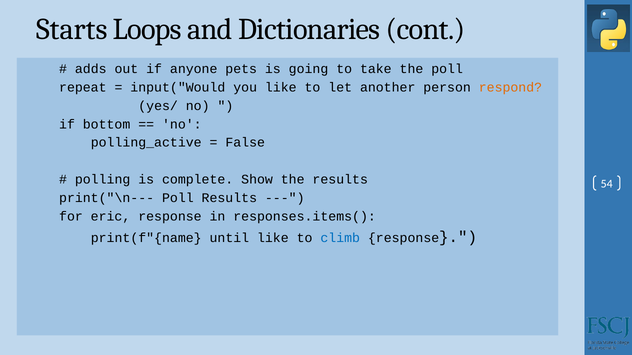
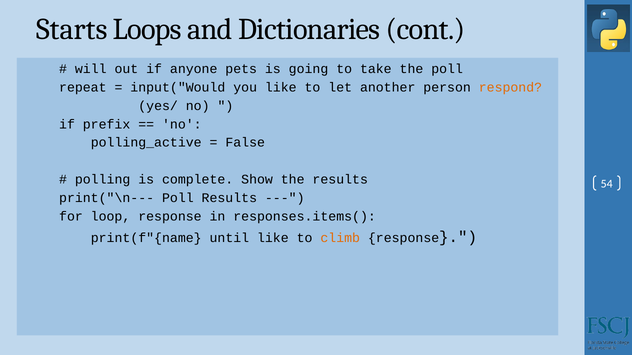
adds: adds -> will
bottom: bottom -> prefix
eric: eric -> loop
climb colour: blue -> orange
